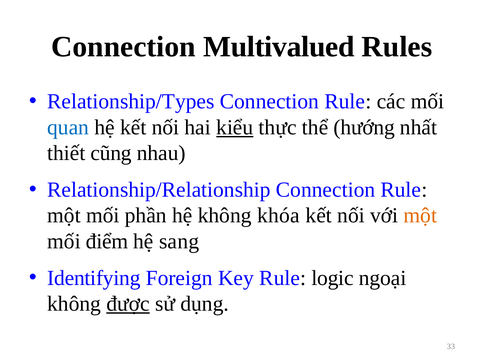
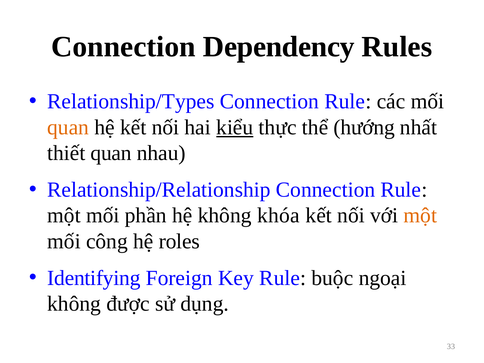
Multivalued: Multivalued -> Dependency
quan at (68, 127) colour: blue -> orange
thiết cũng: cũng -> quan
điểm: điểm -> công
sang: sang -> roles
logic: logic -> buộc
được underline: present -> none
